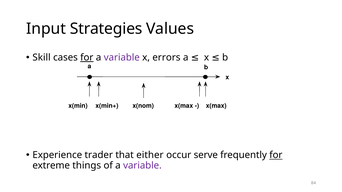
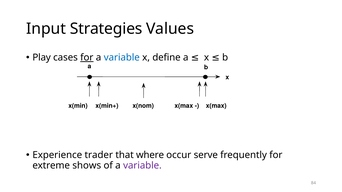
Skill: Skill -> Play
variable at (122, 58) colour: purple -> blue
errors: errors -> define
either: either -> where
for at (276, 155) underline: present -> none
things: things -> shows
